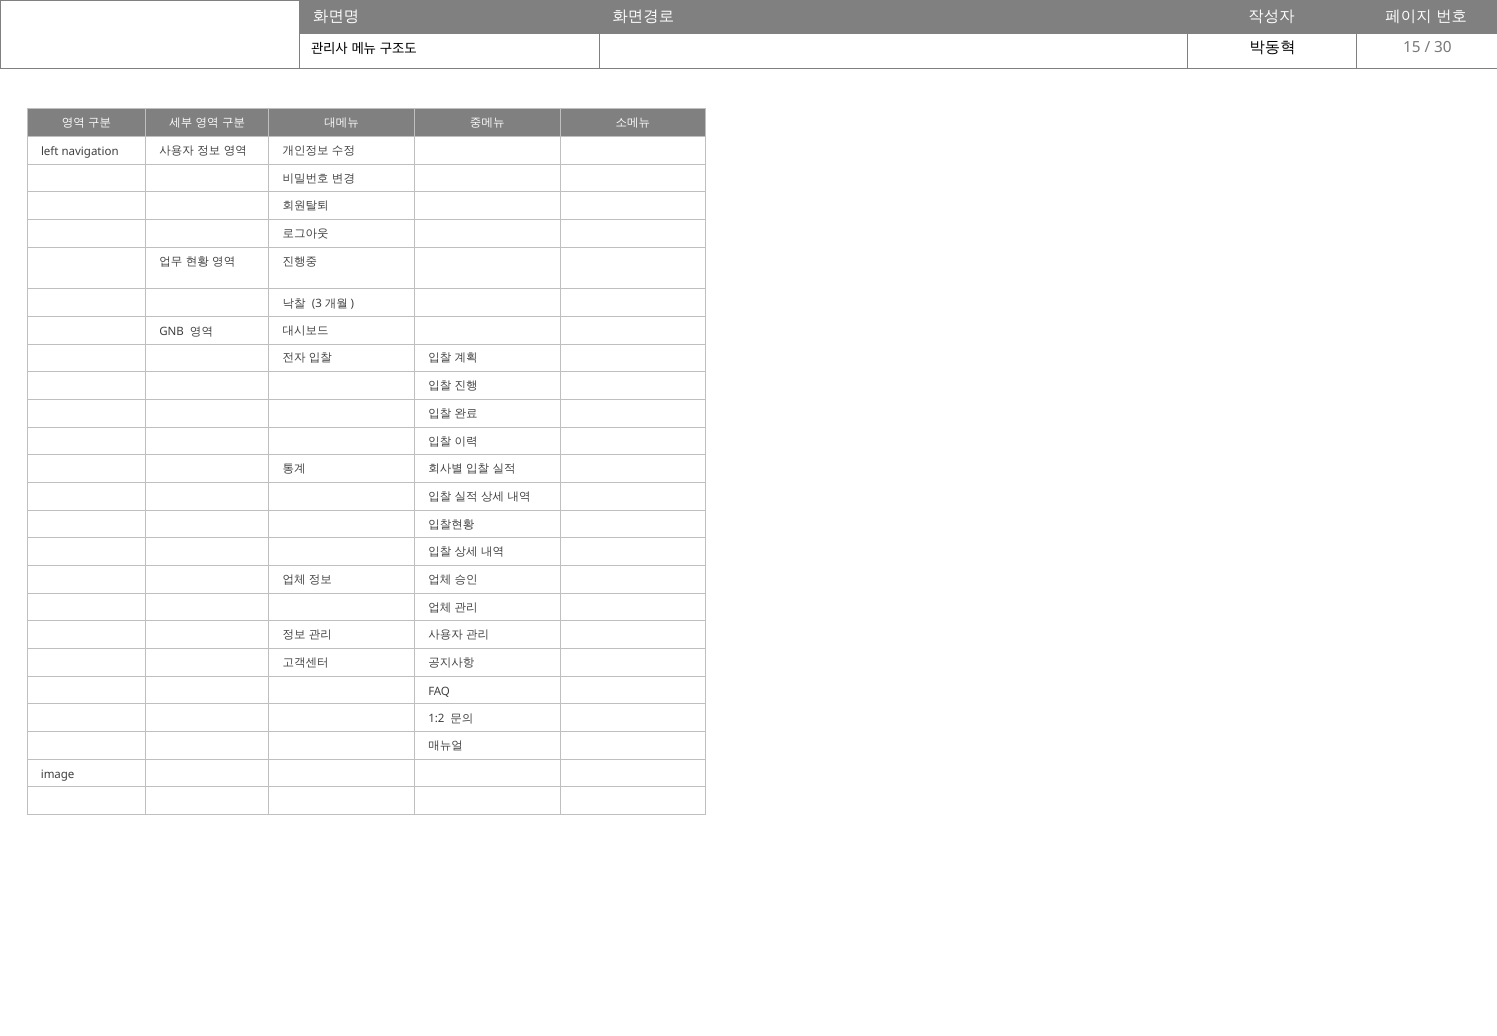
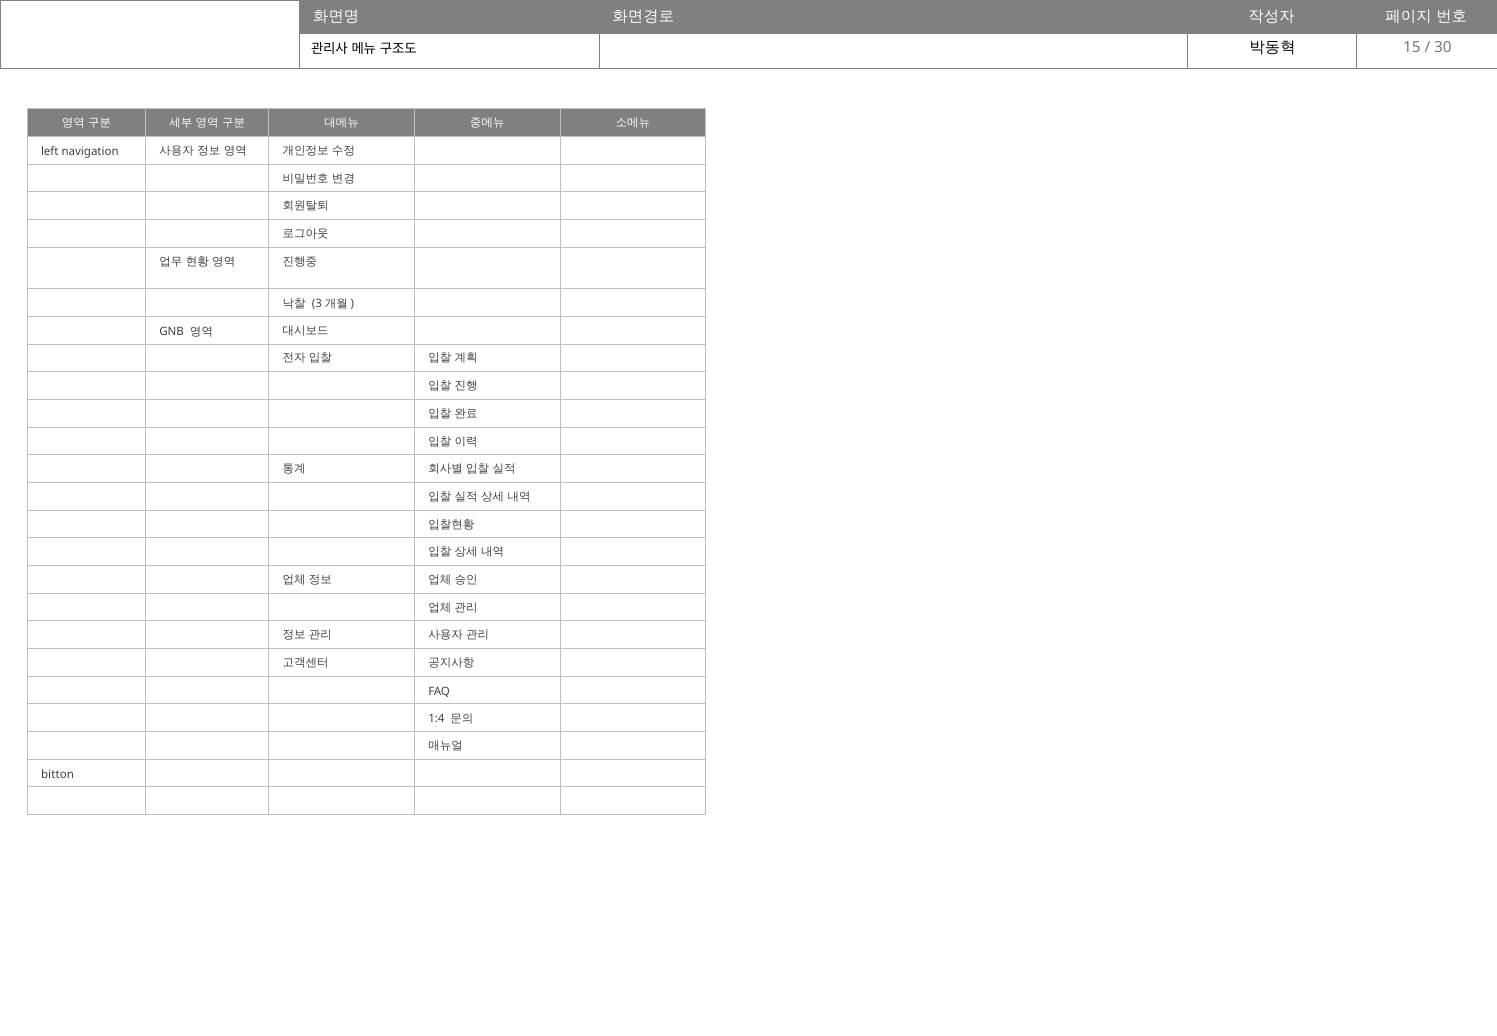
1:2: 1:2 -> 1:4
image: image -> bitton
